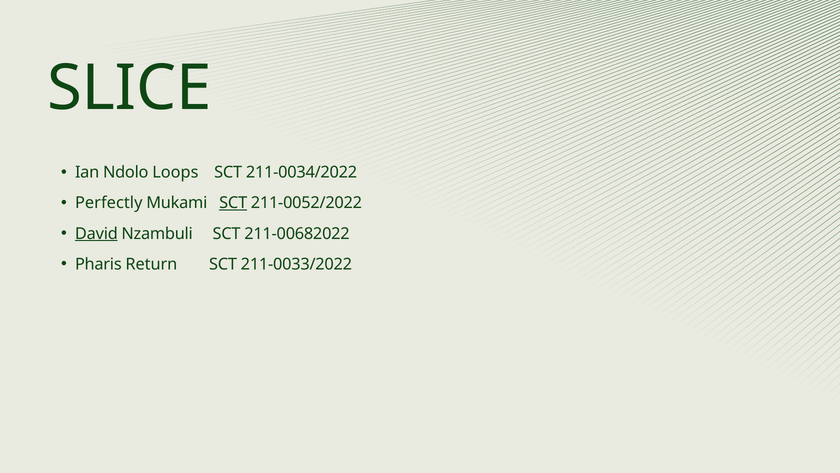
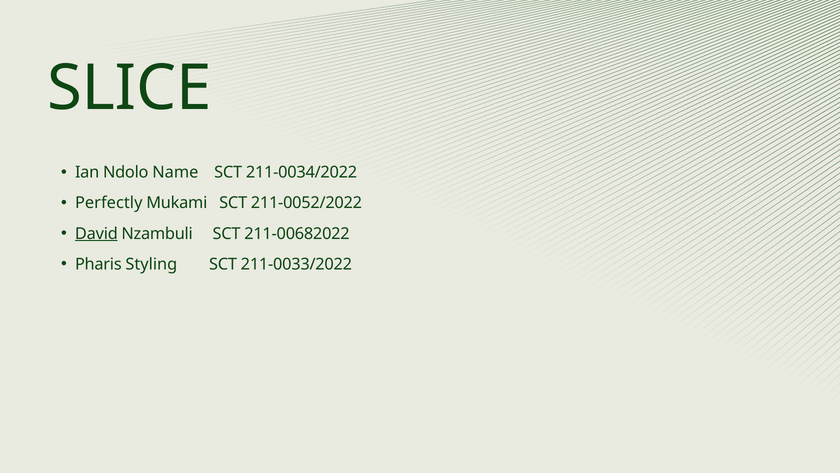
Loops: Loops -> Name
SCT at (233, 203) underline: present -> none
Return: Return -> Styling
